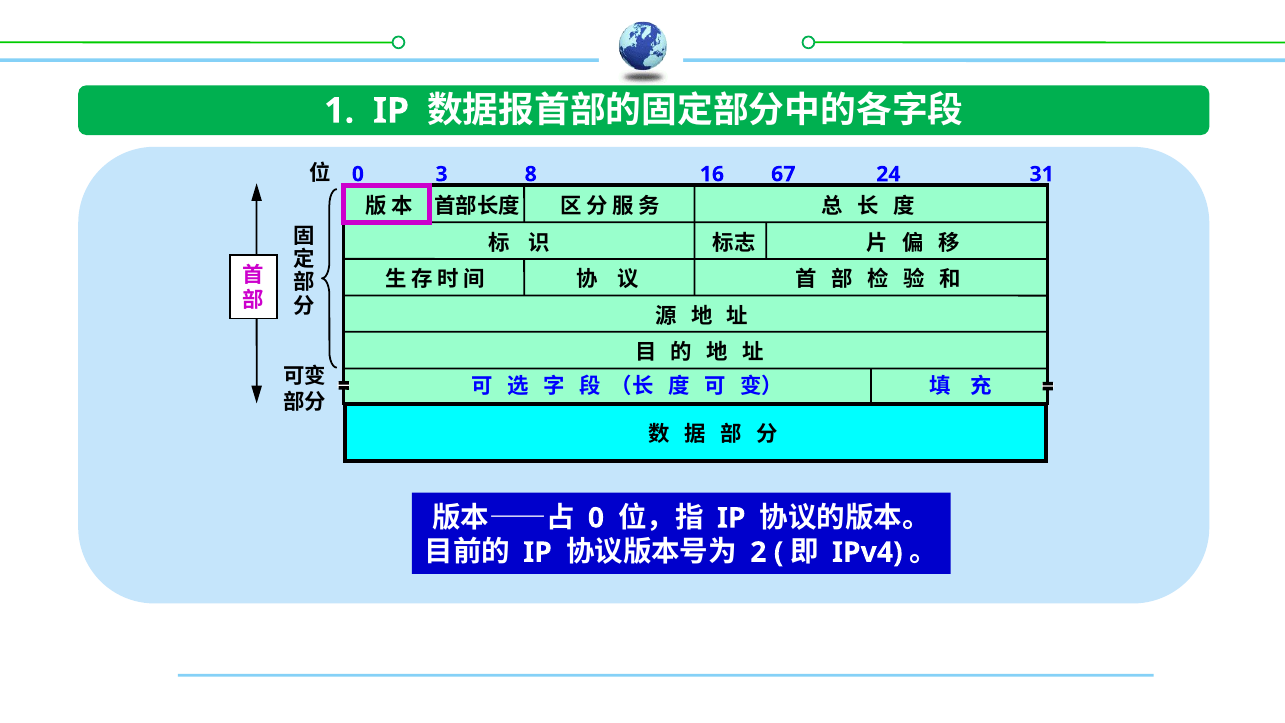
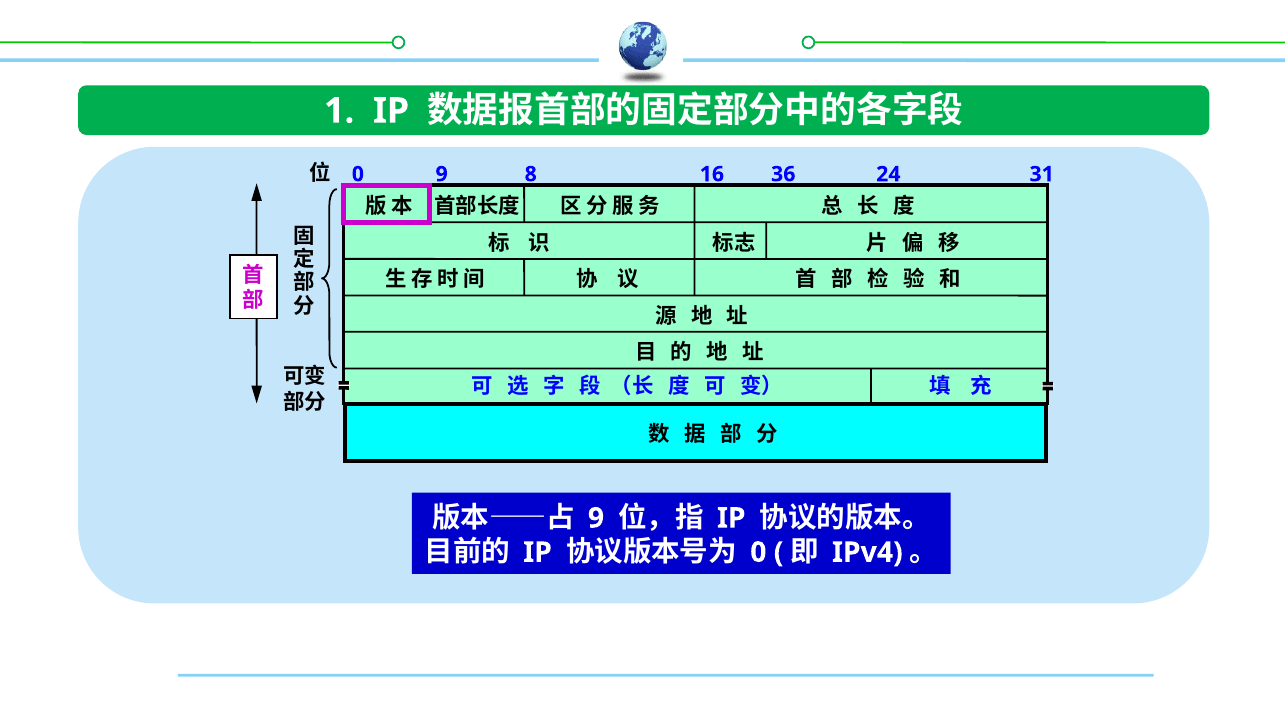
3 at (442, 174): 3 -> 9
67: 67 -> 36
0 at (596, 518): 0 -> 9
2 at (758, 552): 2 -> 0
